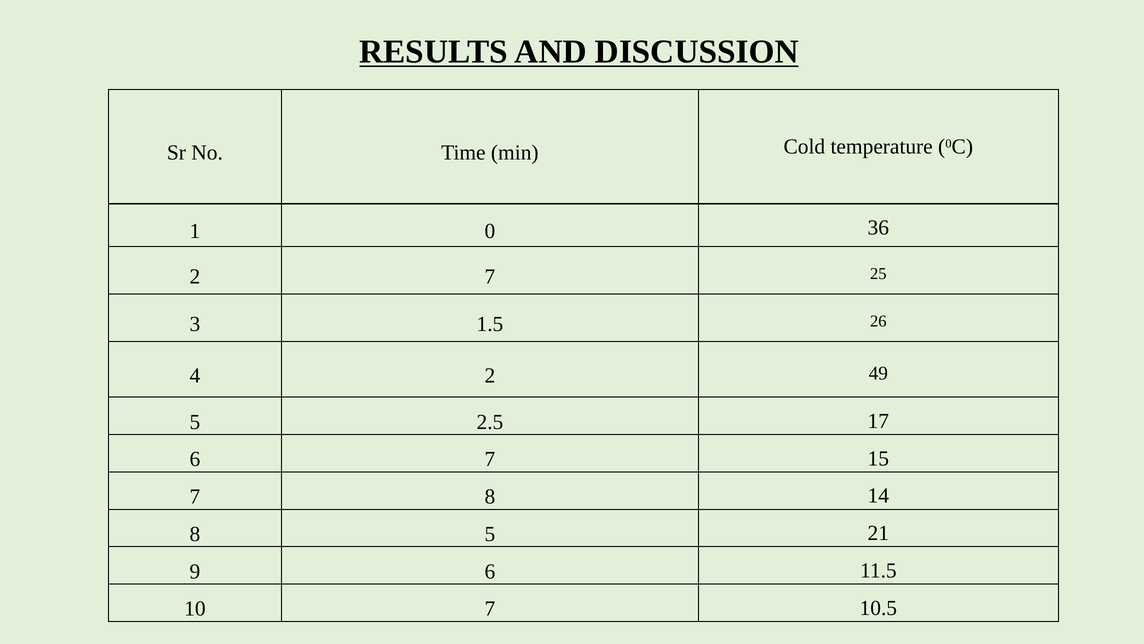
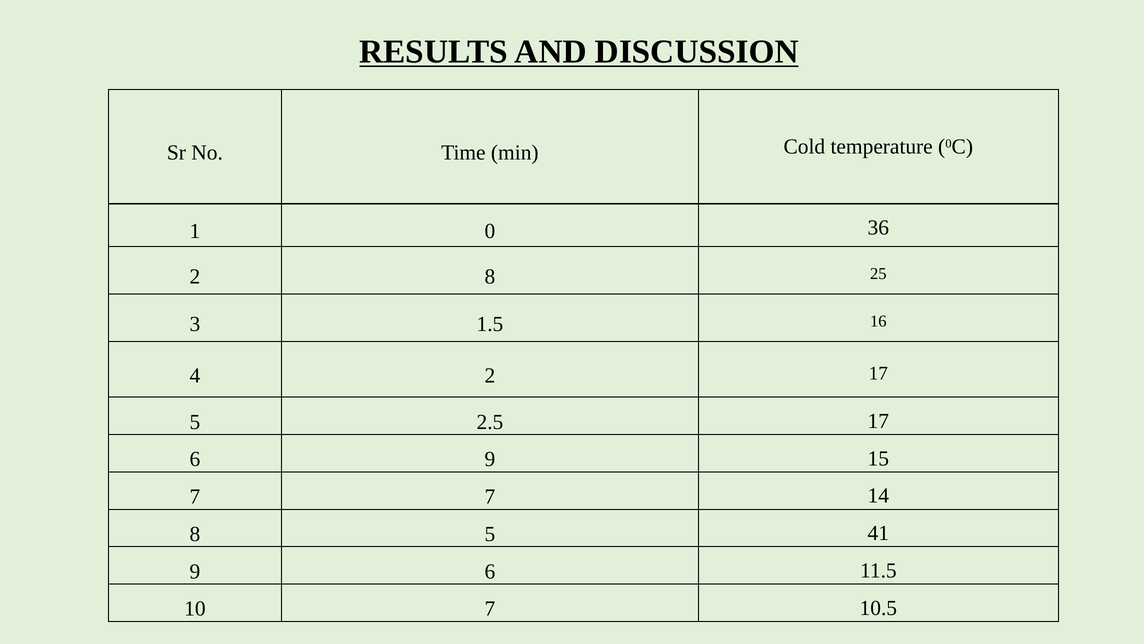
2 7: 7 -> 8
26: 26 -> 16
2 49: 49 -> 17
6 7: 7 -> 9
7 8: 8 -> 7
21: 21 -> 41
